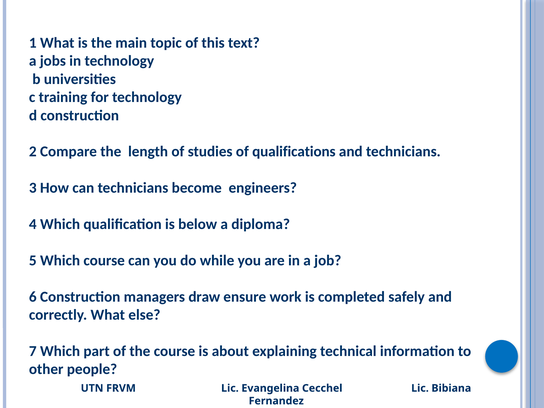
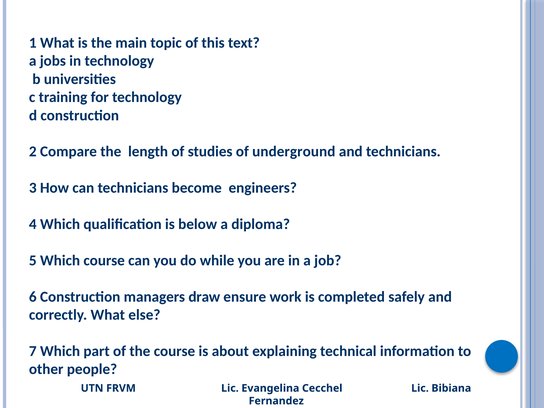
qualifications: qualifications -> underground
